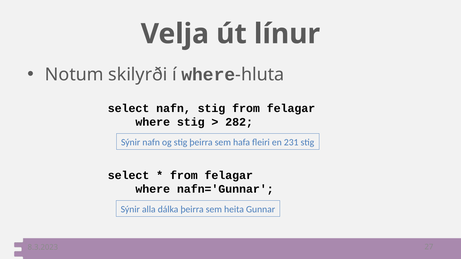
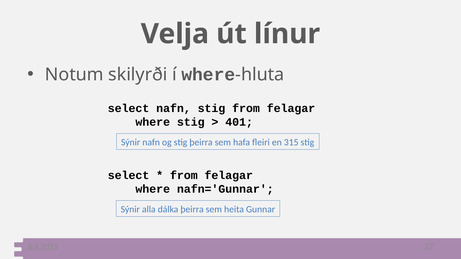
282: 282 -> 401
231: 231 -> 315
